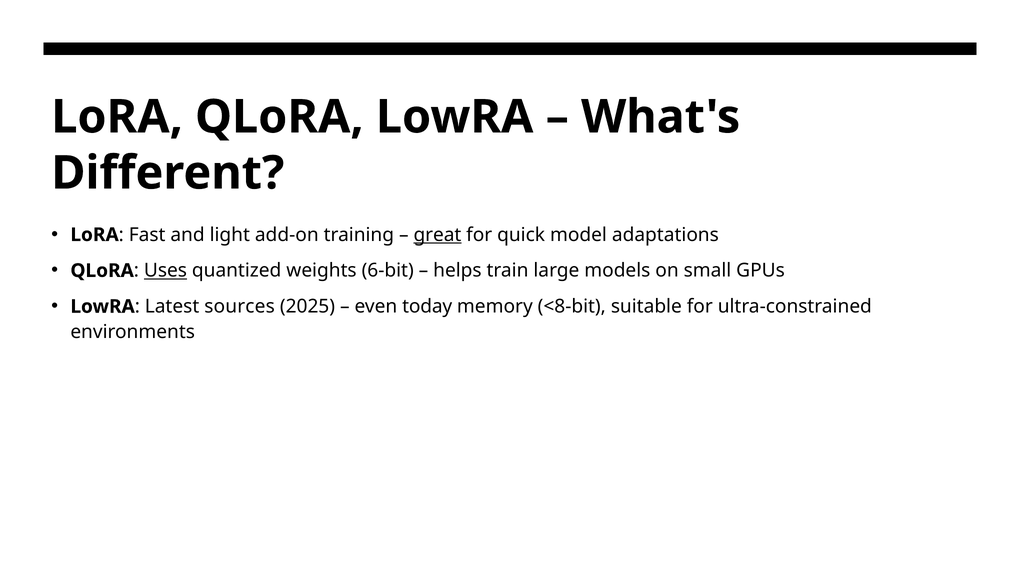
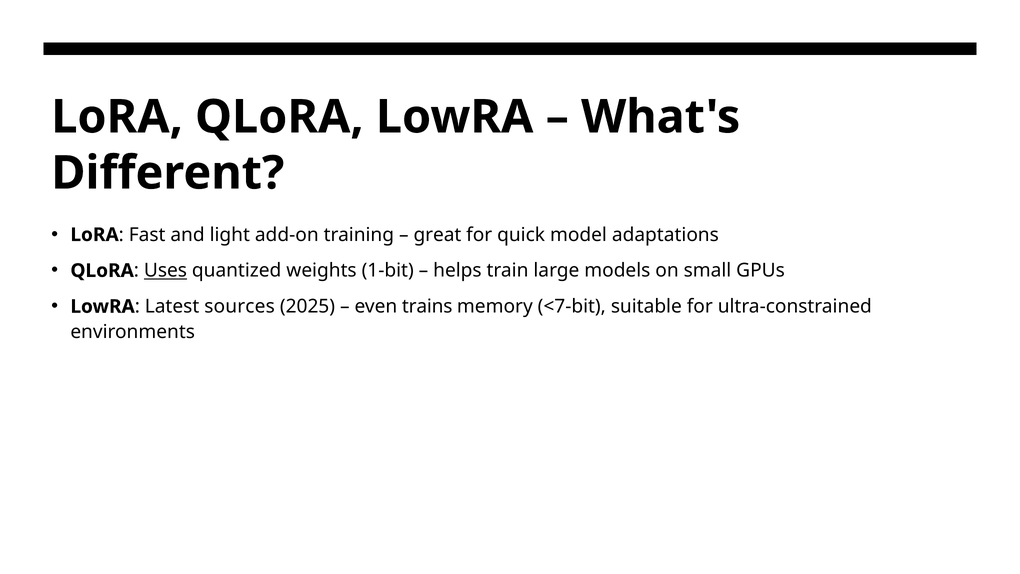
great underline: present -> none
6-bit: 6-bit -> 1-bit
today: today -> trains
<8-bit: <8-bit -> <7-bit
